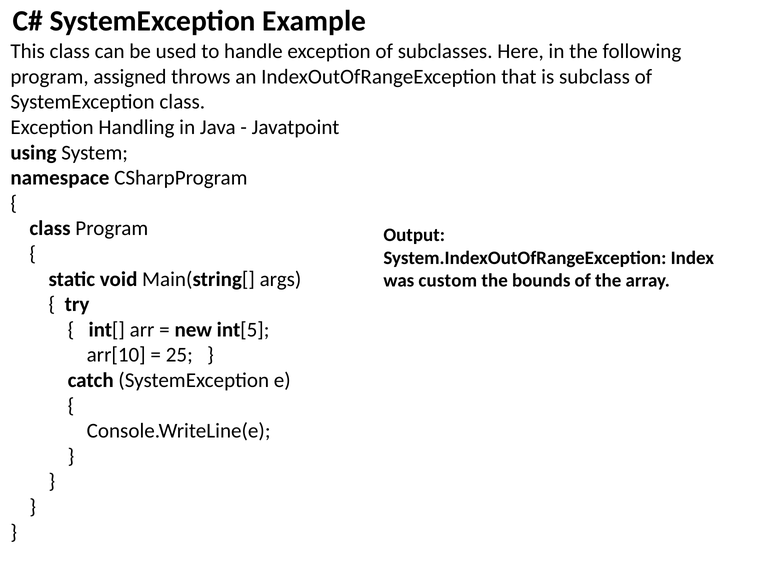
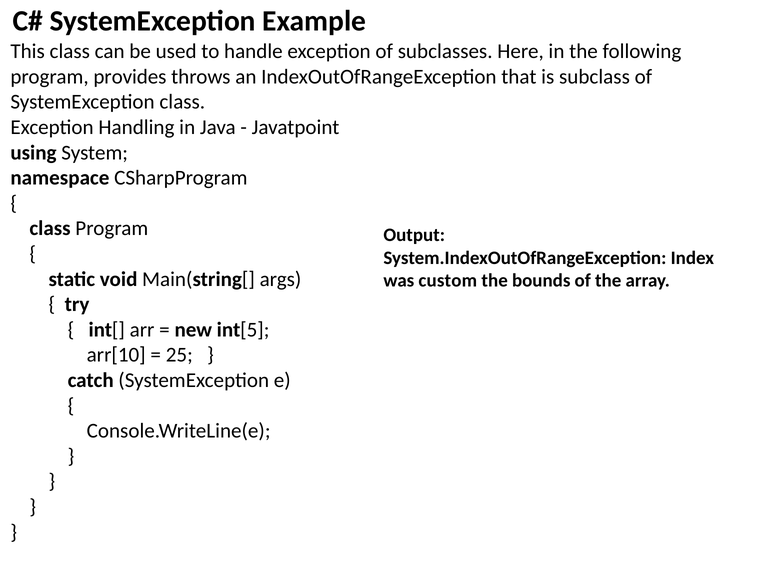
assigned: assigned -> provides
